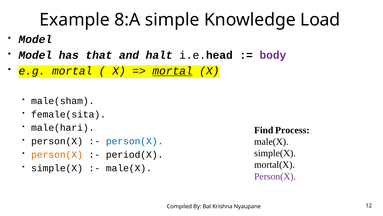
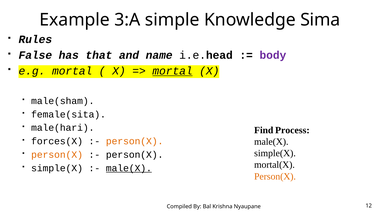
8:A: 8:A -> 3:A
Load: Load -> Sima
Model at (35, 39): Model -> Rules
Model at (35, 55): Model -> False
halt: halt -> name
person(X at (57, 141): person(X -> forces(X
person(X at (135, 141) colour: blue -> orange
period(X at (135, 154): period(X -> person(X
male(X at (129, 168) underline: none -> present
Person(X at (275, 176) colour: purple -> orange
